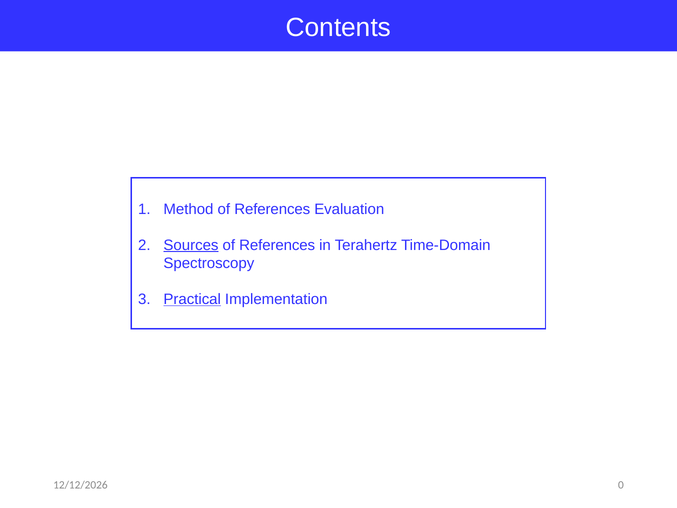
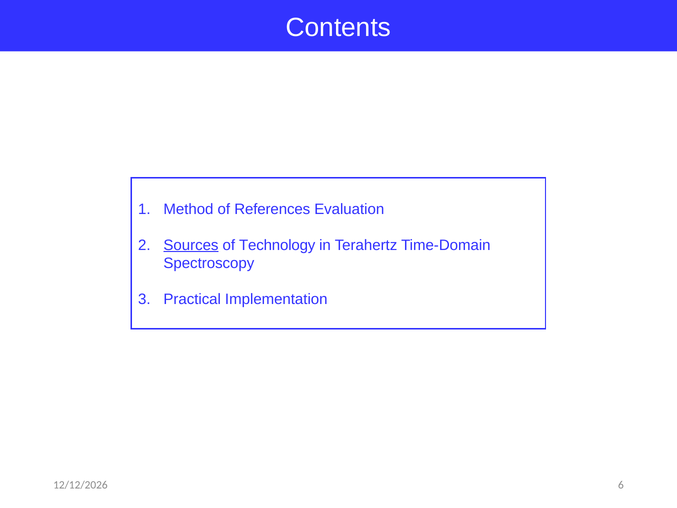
References at (277, 245): References -> Technology
Practical underline: present -> none
0: 0 -> 6
